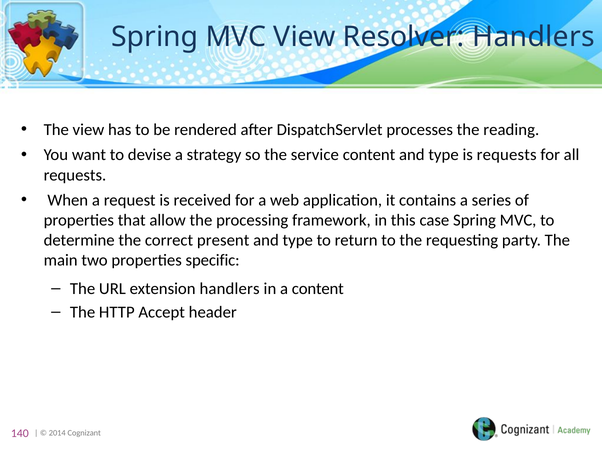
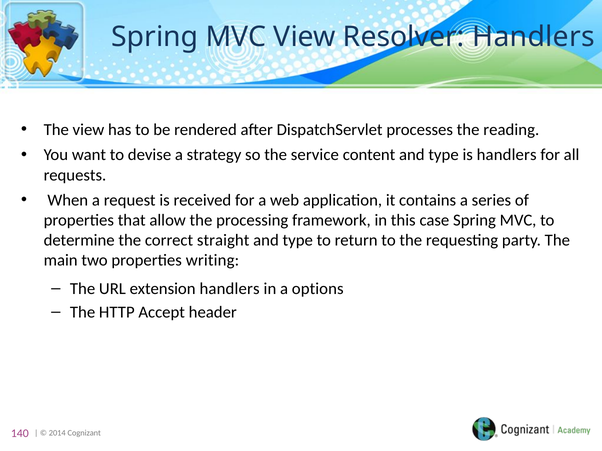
is requests: requests -> handlers
present: present -> straight
specific: specific -> writing
a content: content -> options
